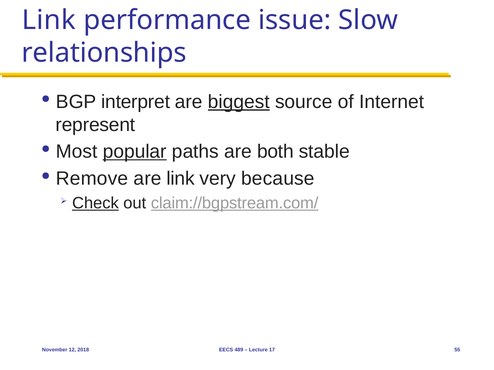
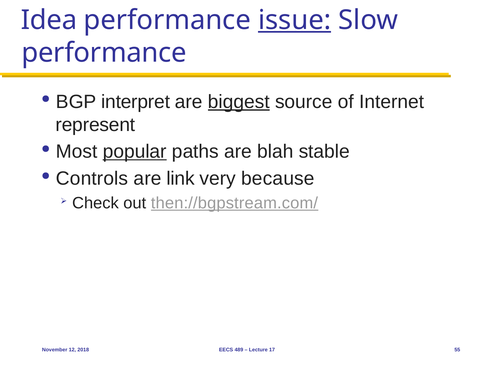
Link at (49, 20): Link -> Idea
issue underline: none -> present
relationships at (104, 53): relationships -> performance
both: both -> blah
Remove: Remove -> Controls
Check underline: present -> none
claim://bgpstream.com/: claim://bgpstream.com/ -> then://bgpstream.com/
